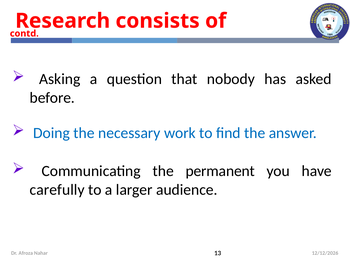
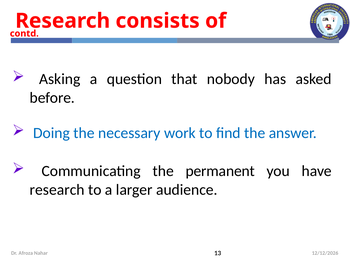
carefully at (57, 190): carefully -> research
